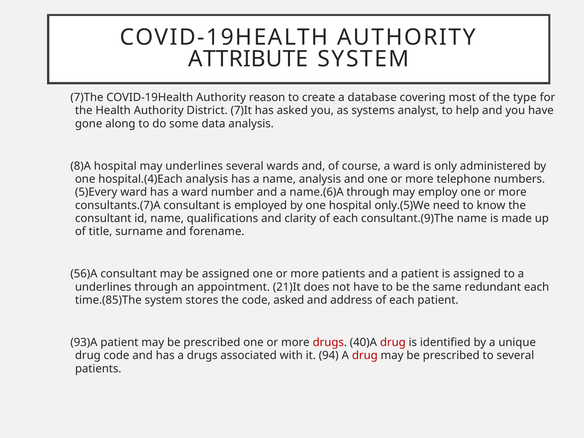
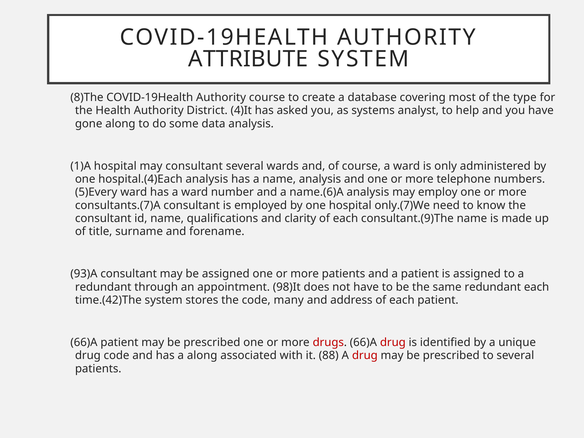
7)The: 7)The -> 8)The
Authority reason: reason -> course
7)It: 7)It -> 4)It
8)A: 8)A -> 1)A
may underlines: underlines -> consultant
name.(6)A through: through -> analysis
only.(5)We: only.(5)We -> only.(7)We
56)A: 56)A -> 93)A
underlines at (103, 287): underlines -> redundant
21)It: 21)It -> 98)It
time.(85)The: time.(85)The -> time.(42)The
code asked: asked -> many
93)A at (84, 342): 93)A -> 66)A
drugs 40)A: 40)A -> 66)A
a drugs: drugs -> along
94: 94 -> 88
